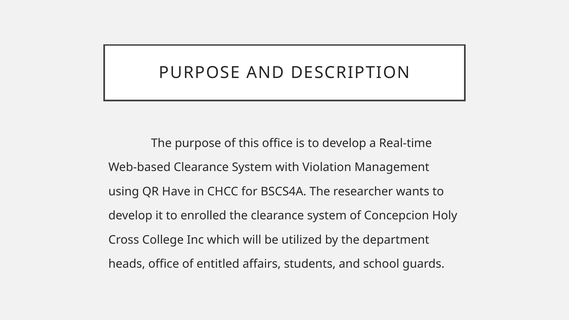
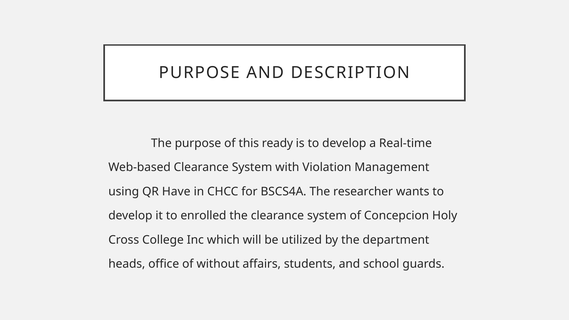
this office: office -> ready
entitled: entitled -> without
